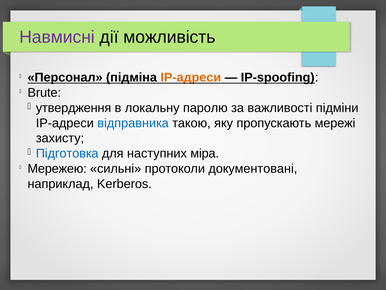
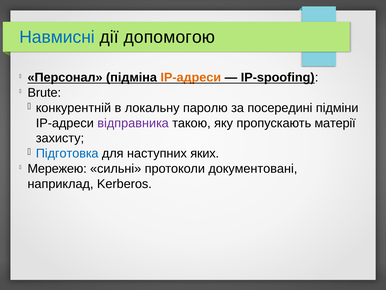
Навмисні colour: purple -> blue
можливість: можливість -> допомогою
утвердження: утвердження -> конкурентній
важливості: важливості -> посередині
відправника colour: blue -> purple
мережі: мережі -> матерії
міра: міра -> яких
